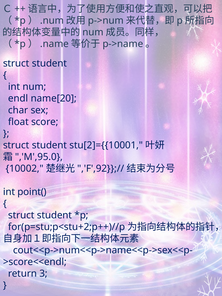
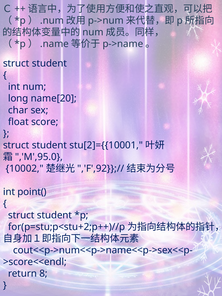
endl: endl -> long
3: 3 -> 8
